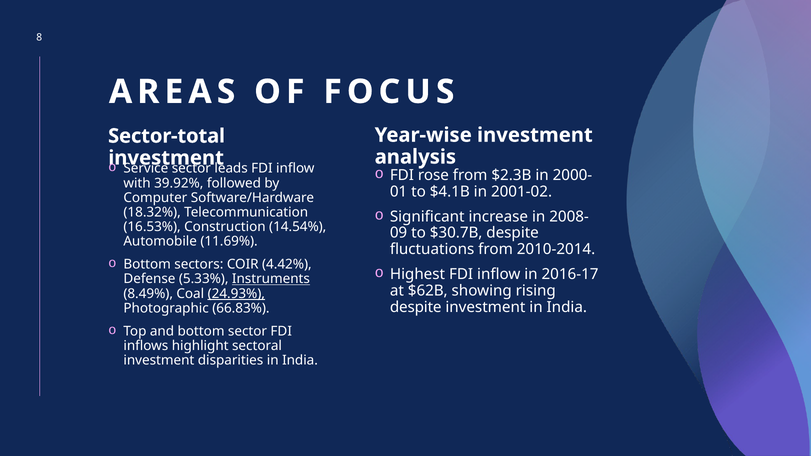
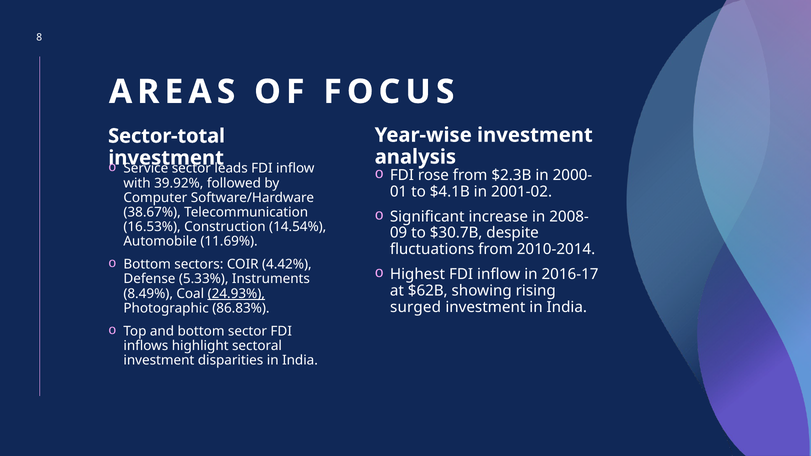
18.32%: 18.32% -> 38.67%
Instruments underline: present -> none
despite at (416, 307): despite -> surged
66.83%: 66.83% -> 86.83%
